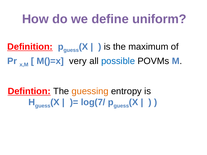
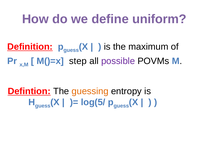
very: very -> step
possible colour: blue -> purple
log(7/: log(7/ -> log(5/
